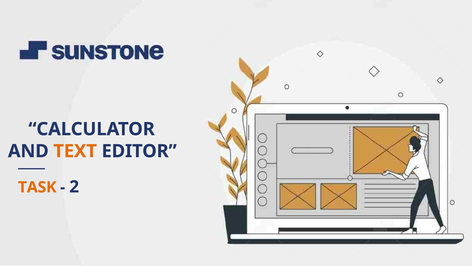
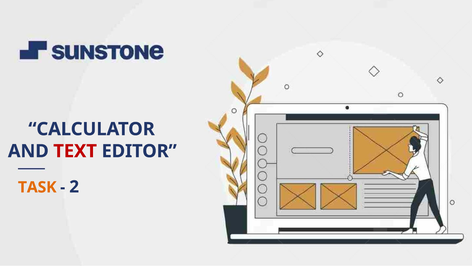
TEXT colour: orange -> red
